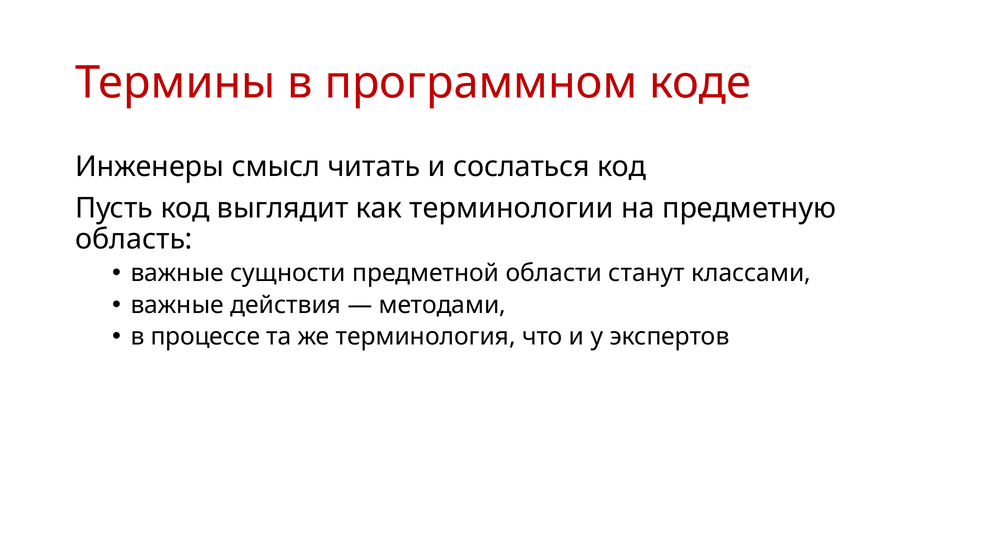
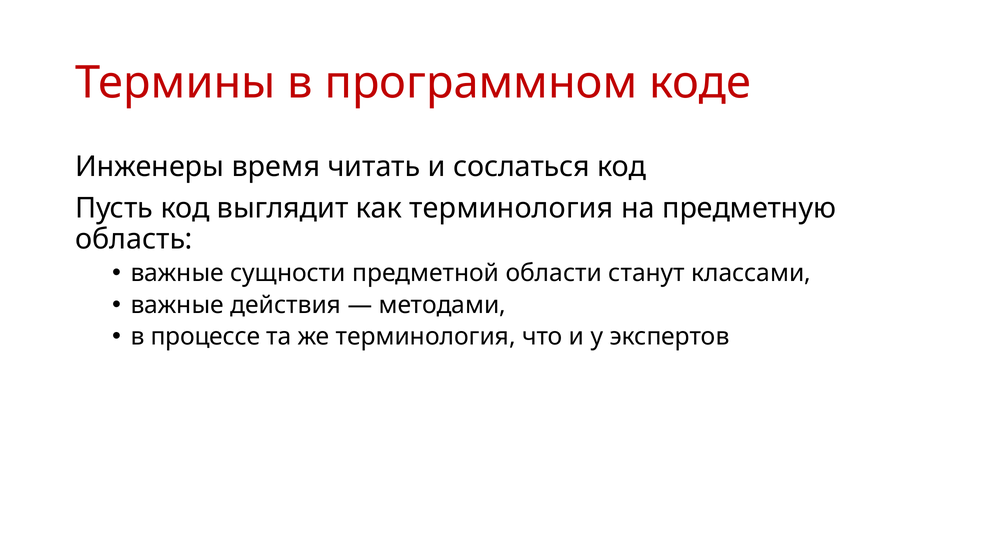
смысл: смысл -> время
как терминологии: терминологии -> терминология
